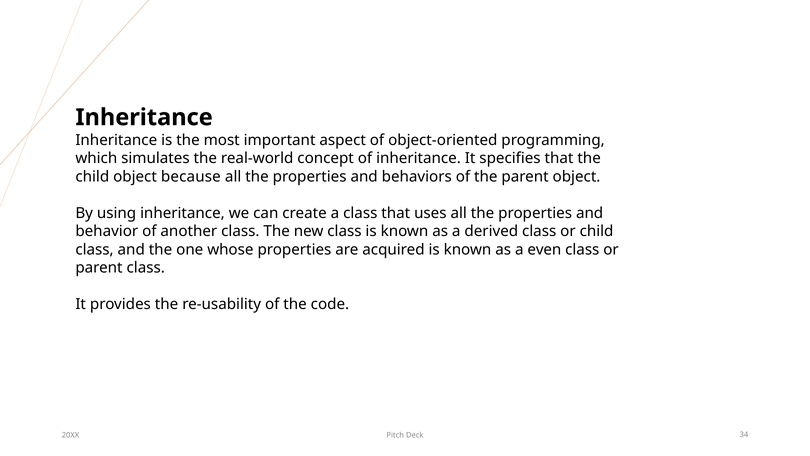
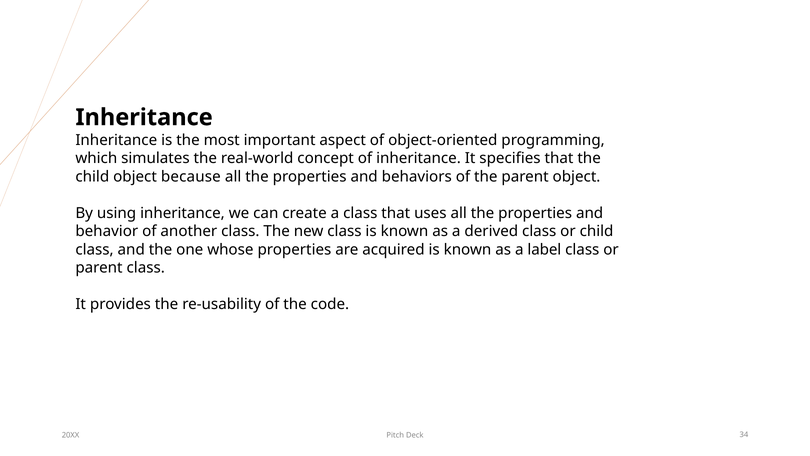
even: even -> label
